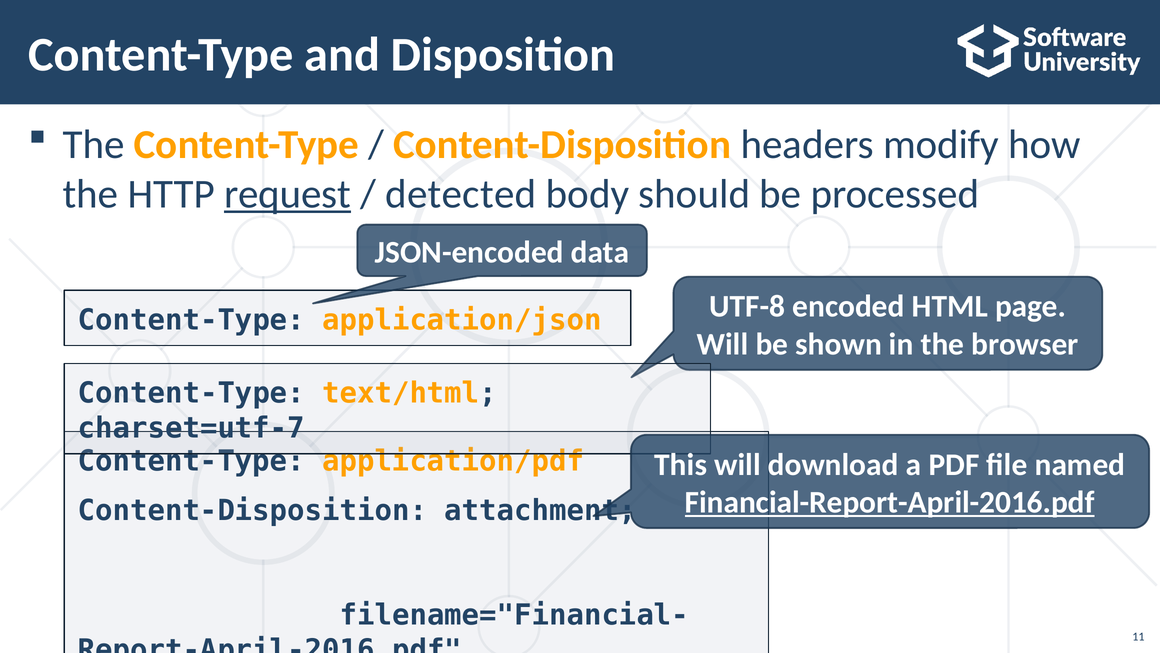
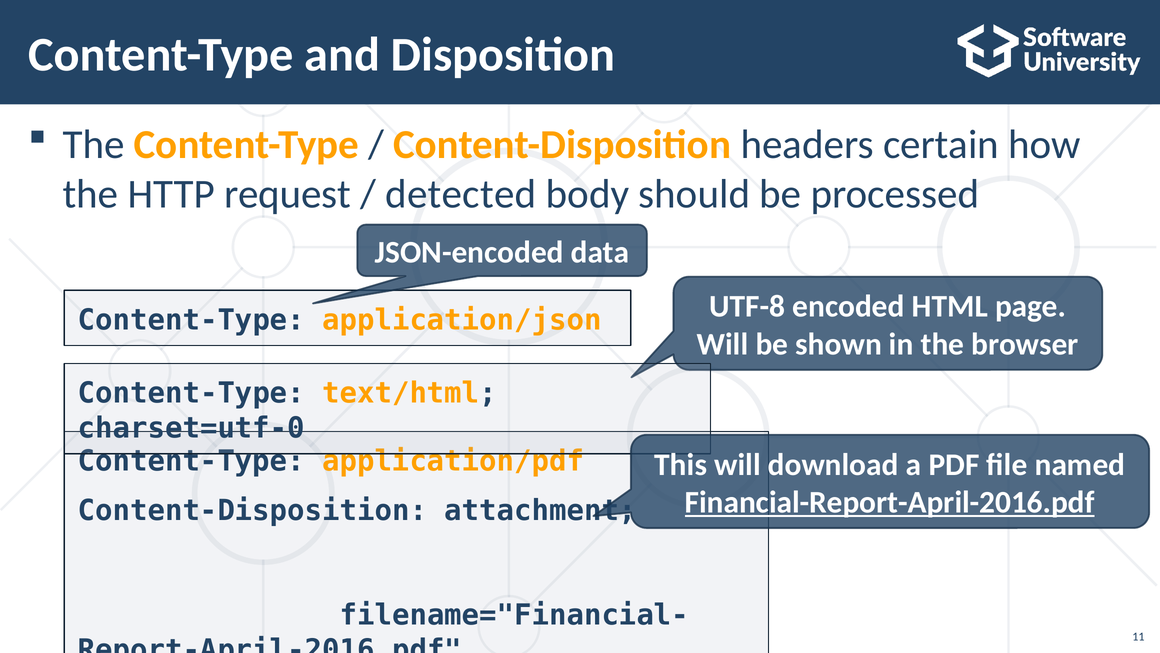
modify: modify -> certain
request underline: present -> none
charset=utf-7: charset=utf-7 -> charset=utf-0
